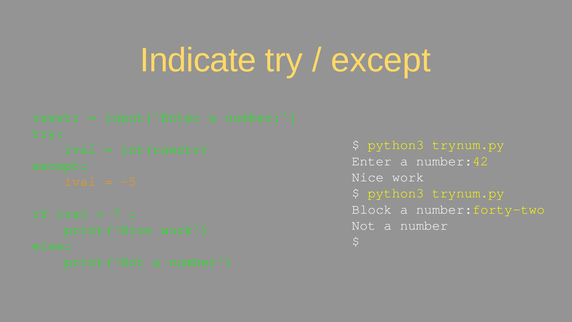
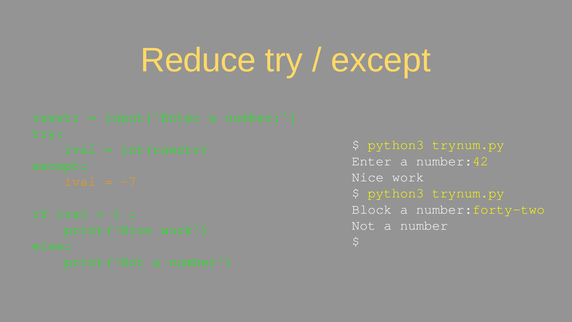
Indicate: Indicate -> Reduce
-5: -5 -> -7
7: 7 -> 1
